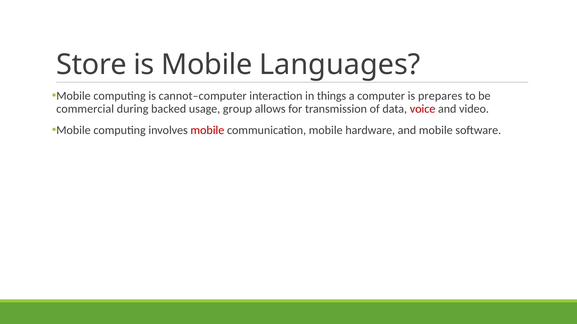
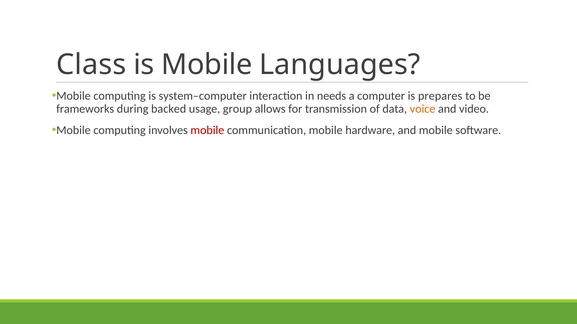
Store: Store -> Class
cannot–computer: cannot–computer -> system–computer
things: things -> needs
commercial: commercial -> frameworks
voice colour: red -> orange
